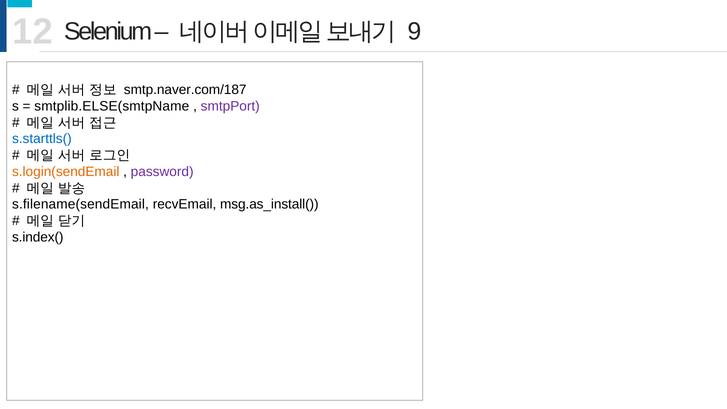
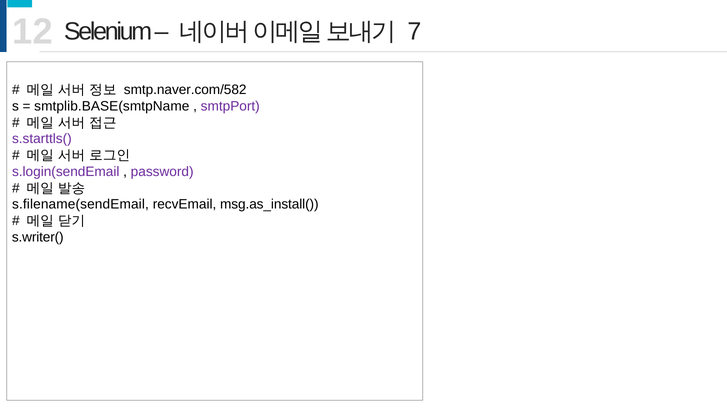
9: 9 -> 7
smtp.naver.com/187: smtp.naver.com/187 -> smtp.naver.com/582
smtplib.ELSE(smtpName: smtplib.ELSE(smtpName -> smtplib.BASE(smtpName
s.starttls( colour: blue -> purple
s.login(sendEmail colour: orange -> purple
s.index(: s.index( -> s.writer(
